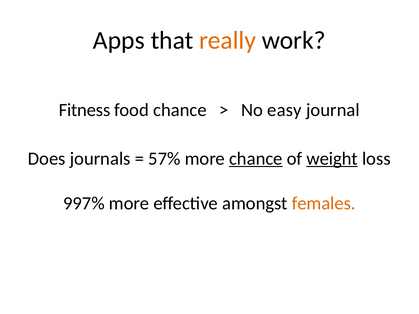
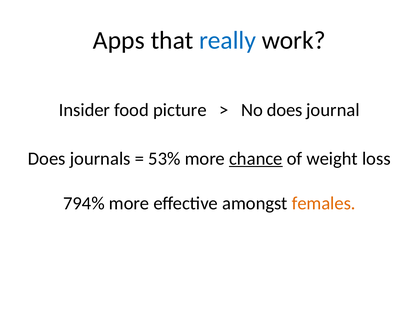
really colour: orange -> blue
Fitness: Fitness -> Insider
food chance: chance -> picture
No easy: easy -> does
57%: 57% -> 53%
weight underline: present -> none
997%: 997% -> 794%
